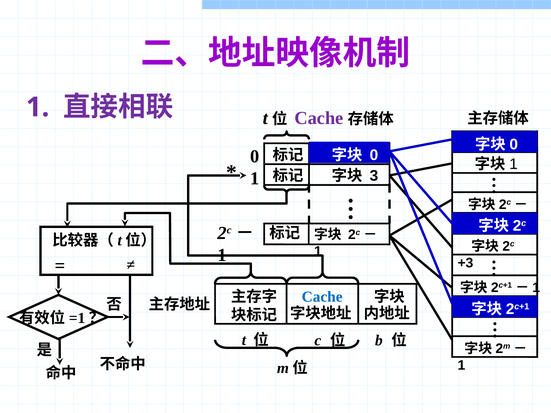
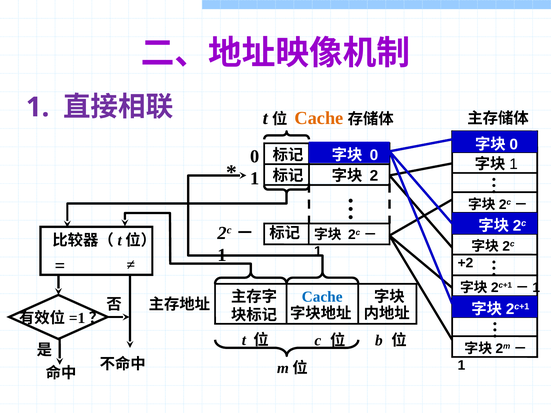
Cache at (319, 118) colour: purple -> orange
3: 3 -> 2
+3: +3 -> +2
